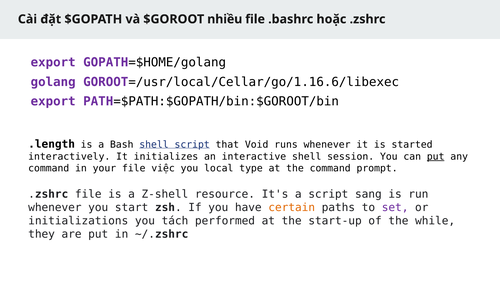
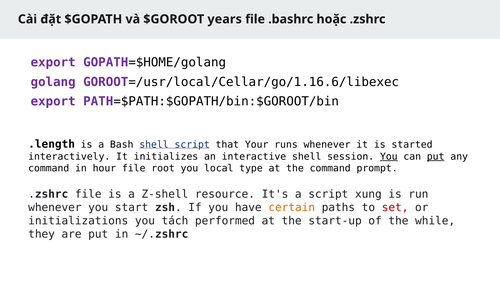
nhiều: nhiều -> years
Void: Void -> Your
You at (389, 157) underline: none -> present
your: your -> hour
việc: việc -> root
sang: sang -> xung
set colour: purple -> red
